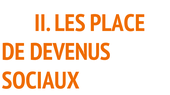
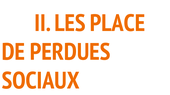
DEVENUS: DEVENUS -> PERDUES
